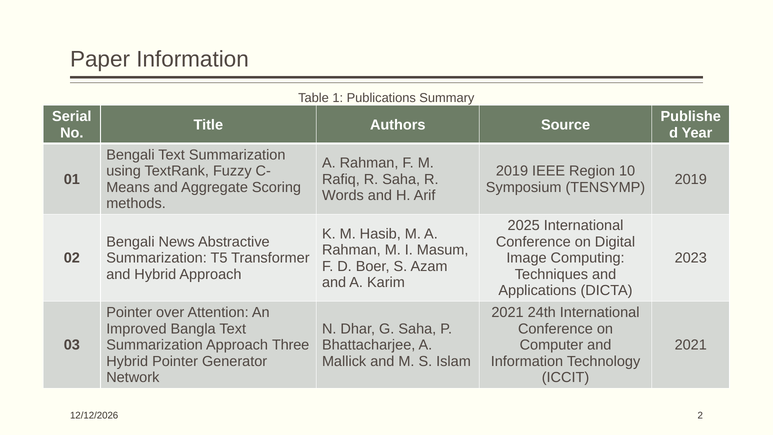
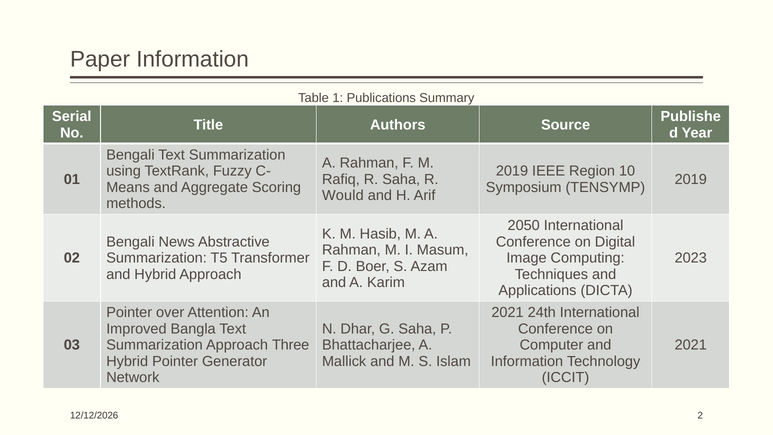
Words: Words -> Would
2025: 2025 -> 2050
